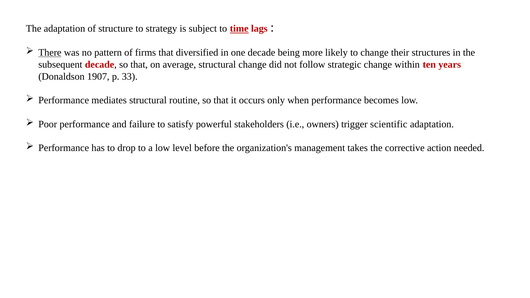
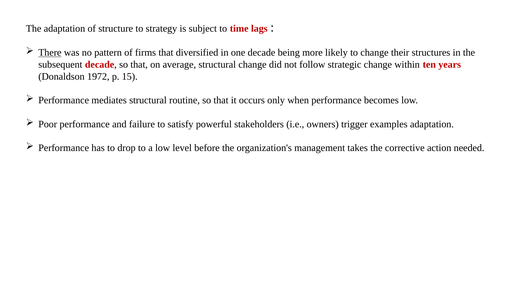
time underline: present -> none
1907: 1907 -> 1972
33: 33 -> 15
scientific: scientific -> examples
